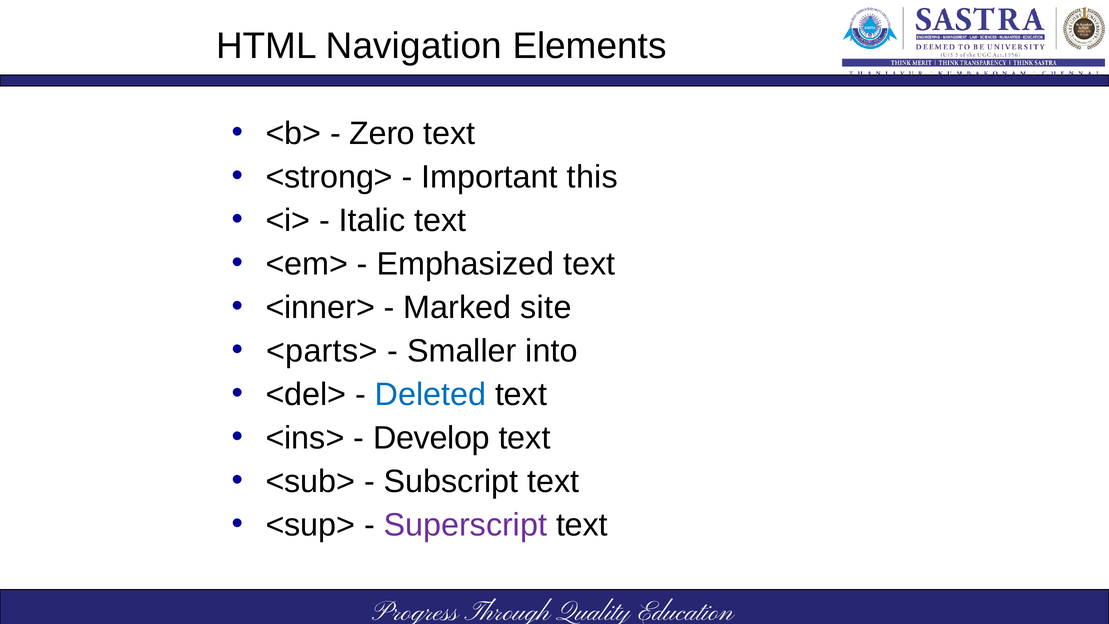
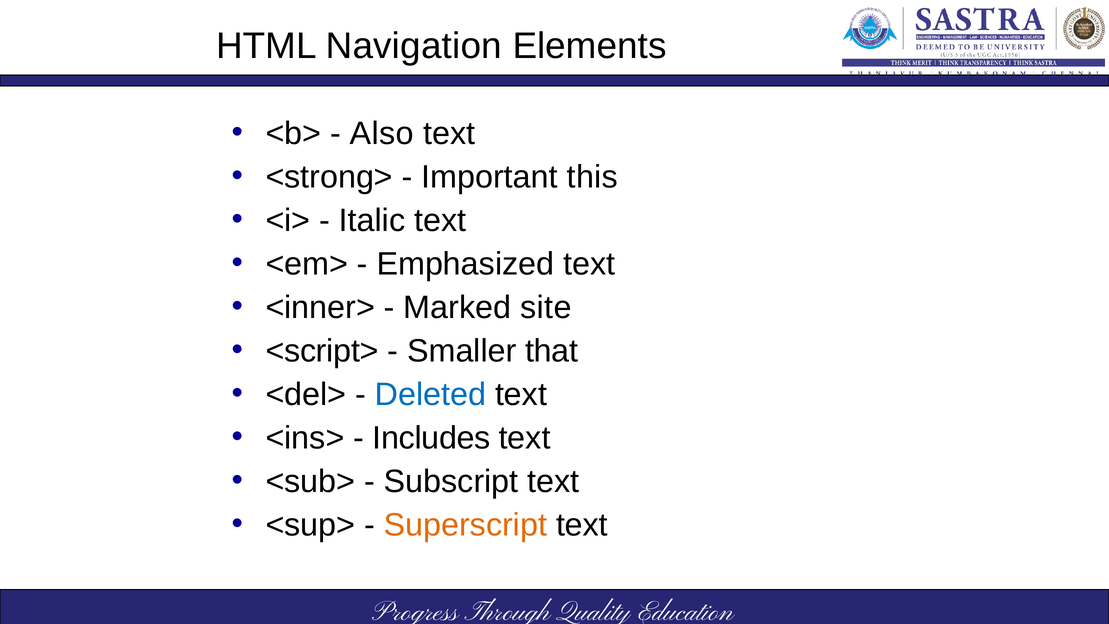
Zero: Zero -> Also
<parts>: <parts> -> <script>
into: into -> that
Develop: Develop -> Includes
Superscript colour: purple -> orange
